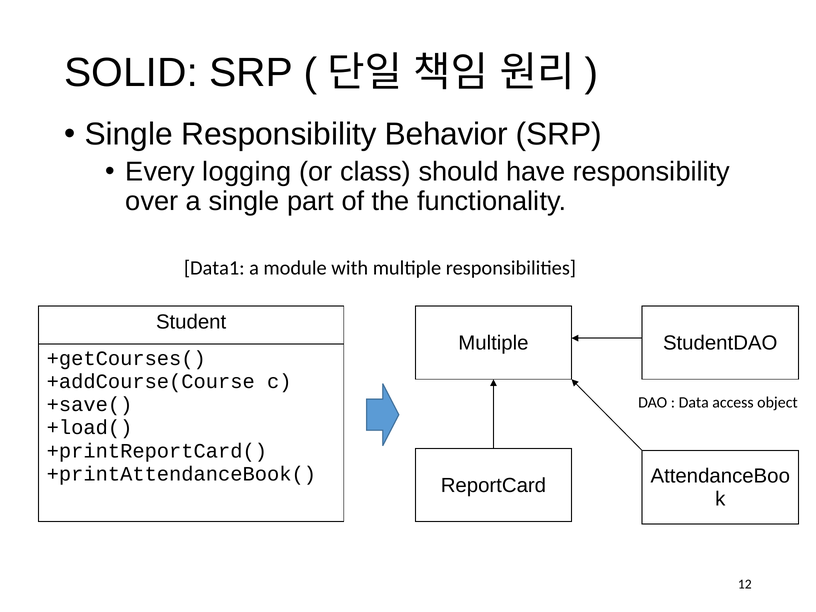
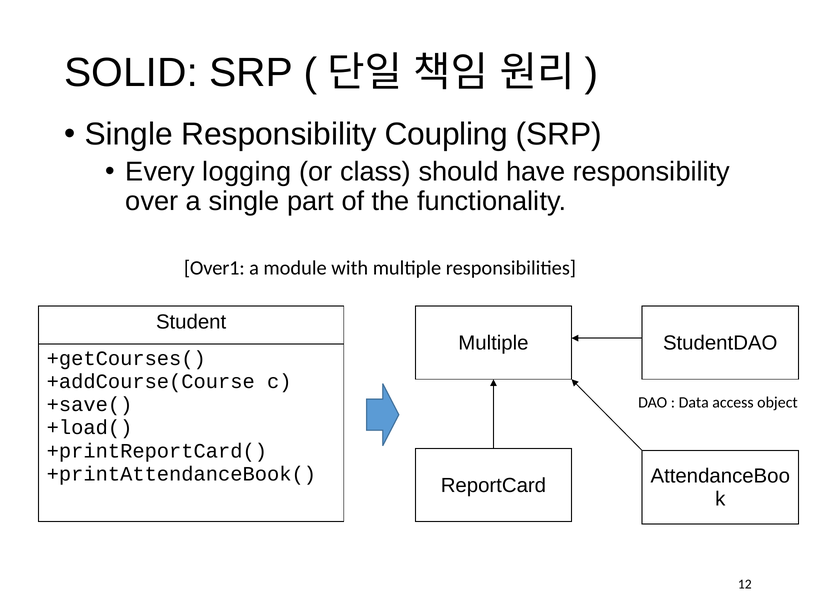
Behavior: Behavior -> Coupling
Data1: Data1 -> Over1
